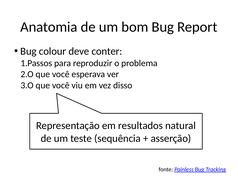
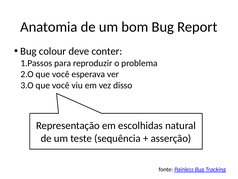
resultados: resultados -> escolhidas
